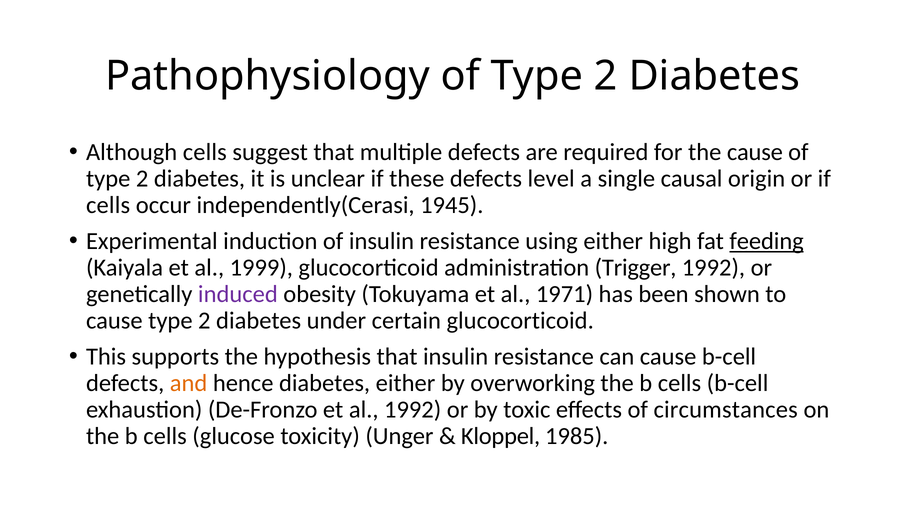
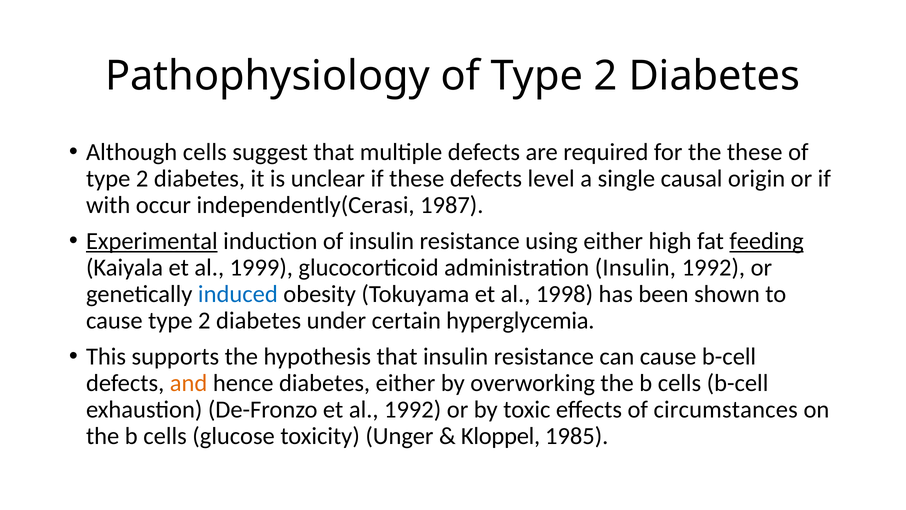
the cause: cause -> these
cells at (108, 205): cells -> with
1945: 1945 -> 1987
Experimental underline: none -> present
administration Trigger: Trigger -> Insulin
induced colour: purple -> blue
1971: 1971 -> 1998
certain glucocorticoid: glucocorticoid -> hyperglycemia
